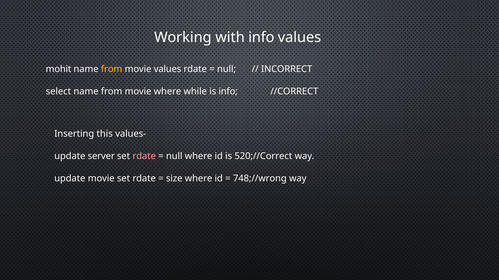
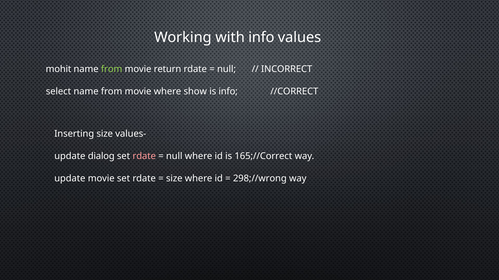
from at (112, 69) colour: yellow -> light green
movie values: values -> return
while: while -> show
Inserting this: this -> size
server: server -> dialog
520;//Correct: 520;//Correct -> 165;//Correct
748;//wrong: 748;//wrong -> 298;//wrong
